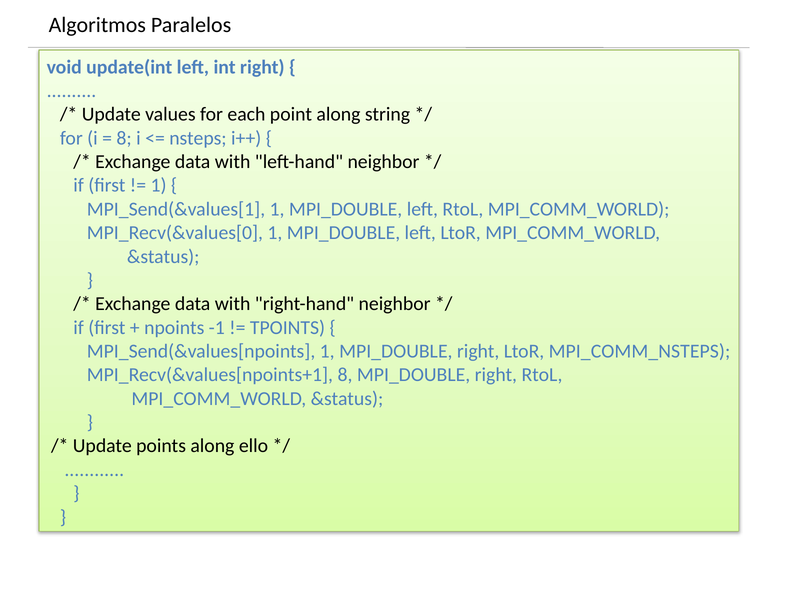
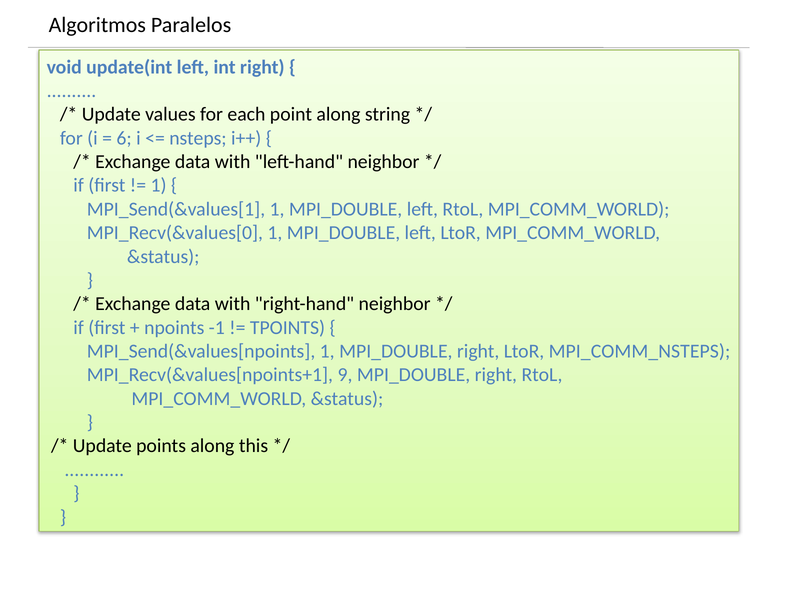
8 at (124, 138): 8 -> 6
MPI_Recv(&values[npoints+1 8: 8 -> 9
ello: ello -> this
